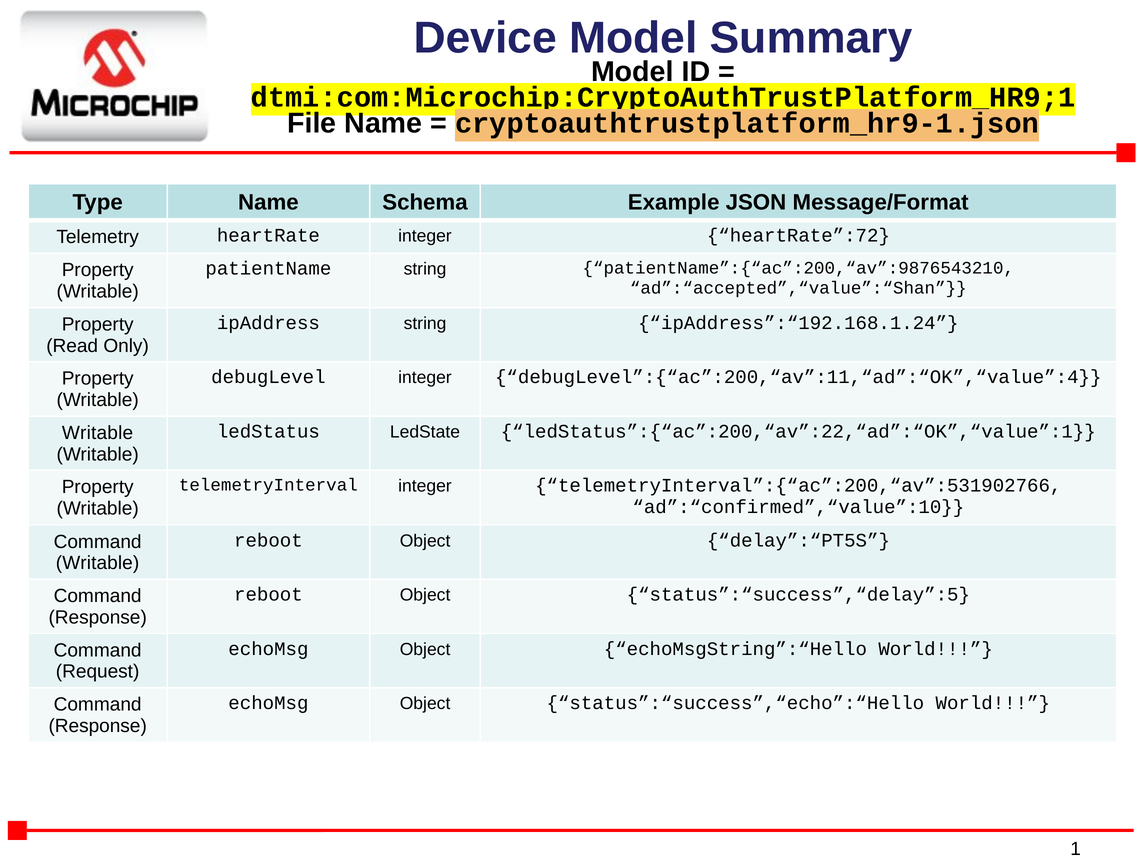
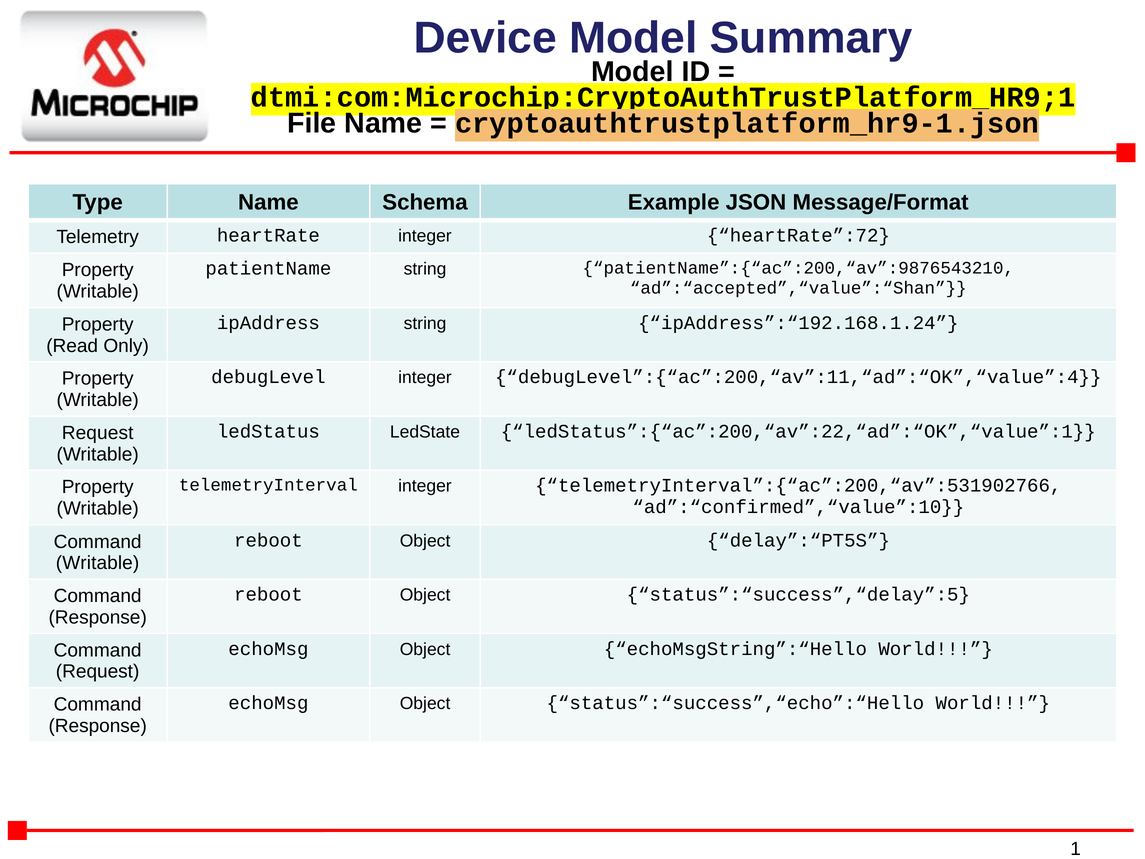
Writable at (98, 433): Writable -> Request
